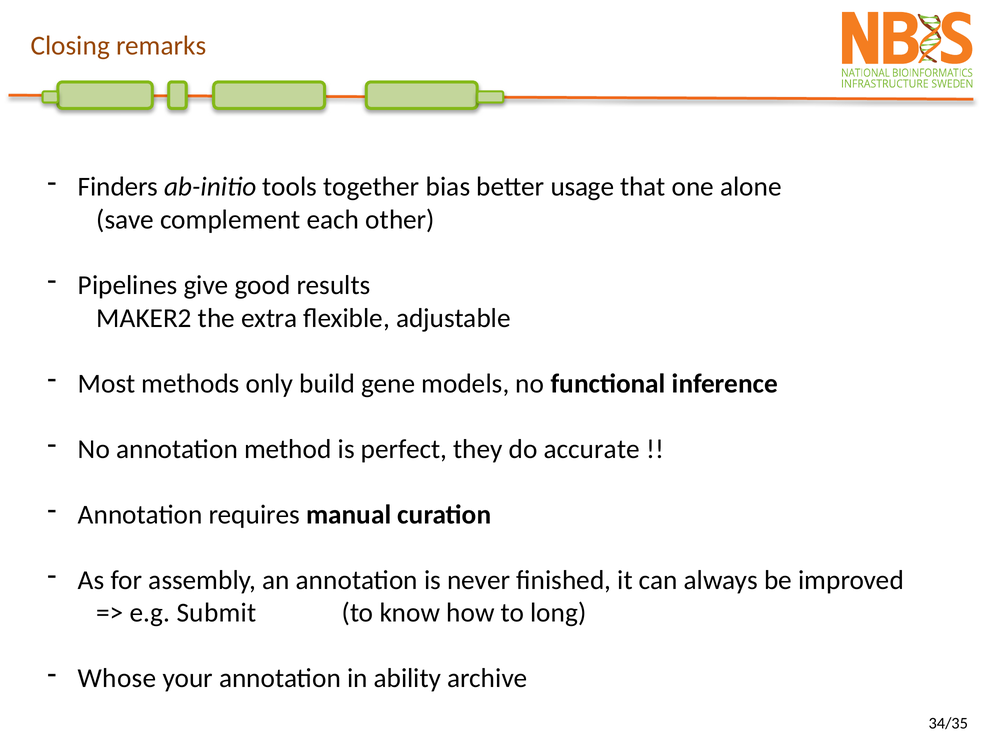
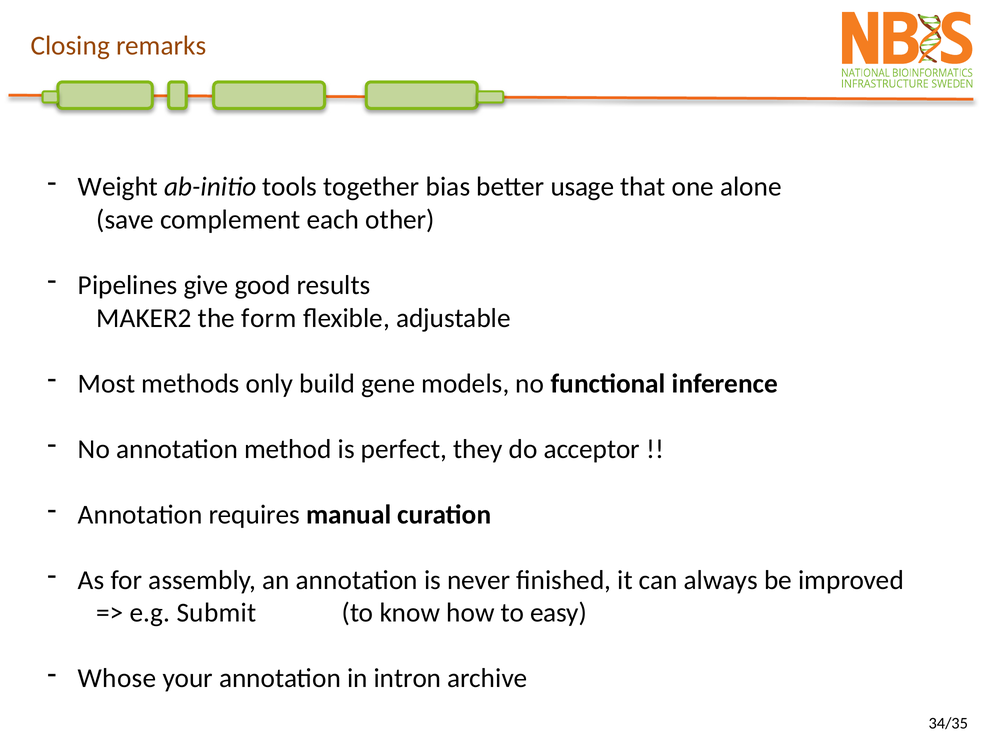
Finders: Finders -> Weight
extra: extra -> form
accurate: accurate -> acceptor
long: long -> easy
ability: ability -> intron
